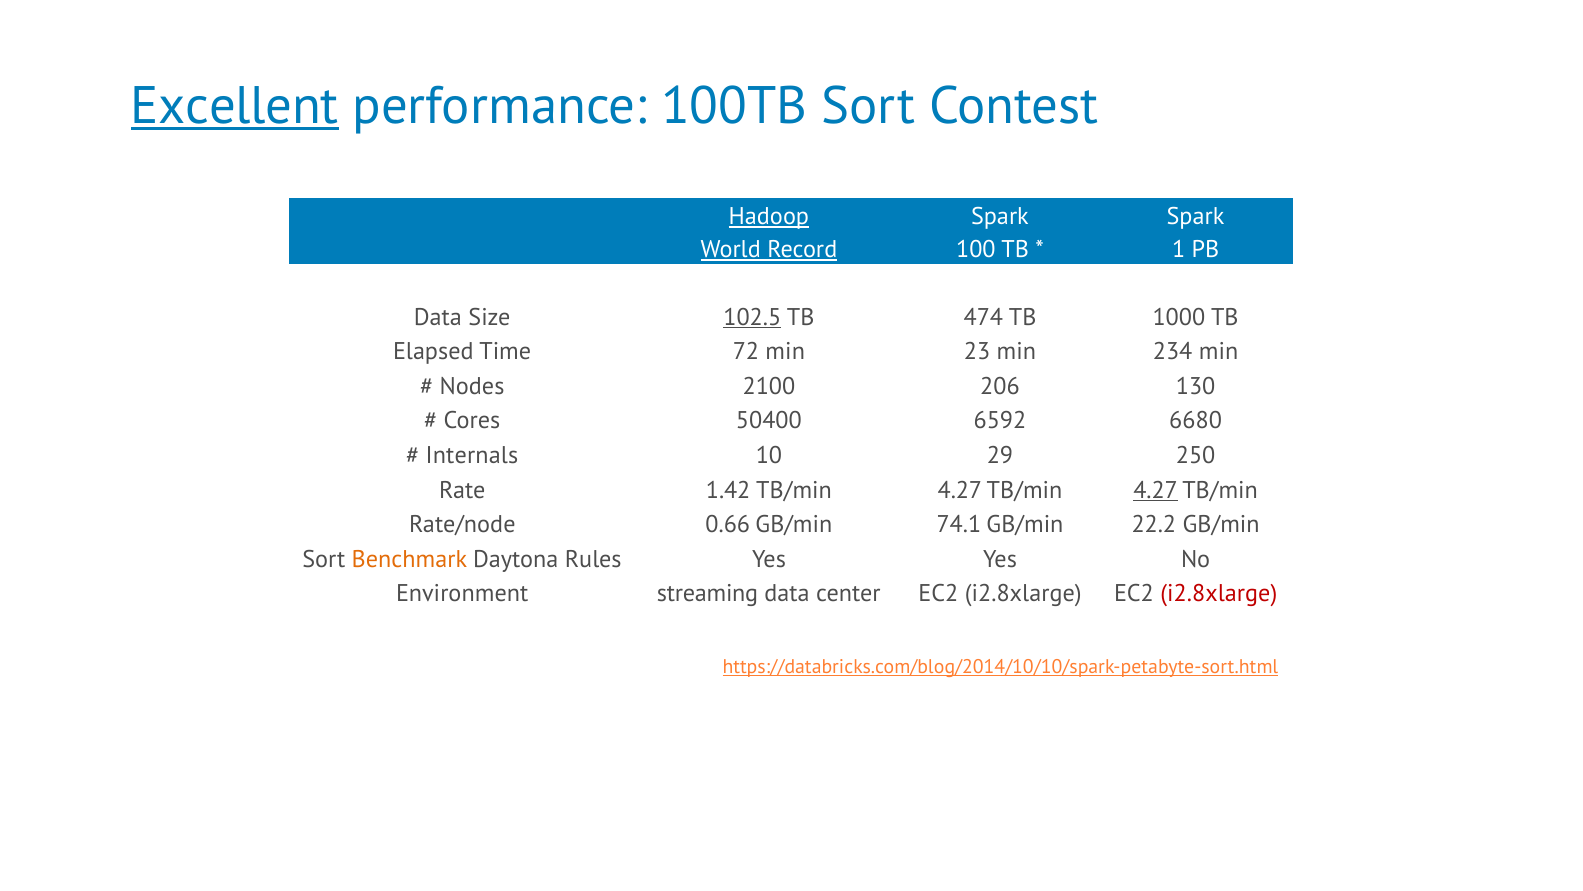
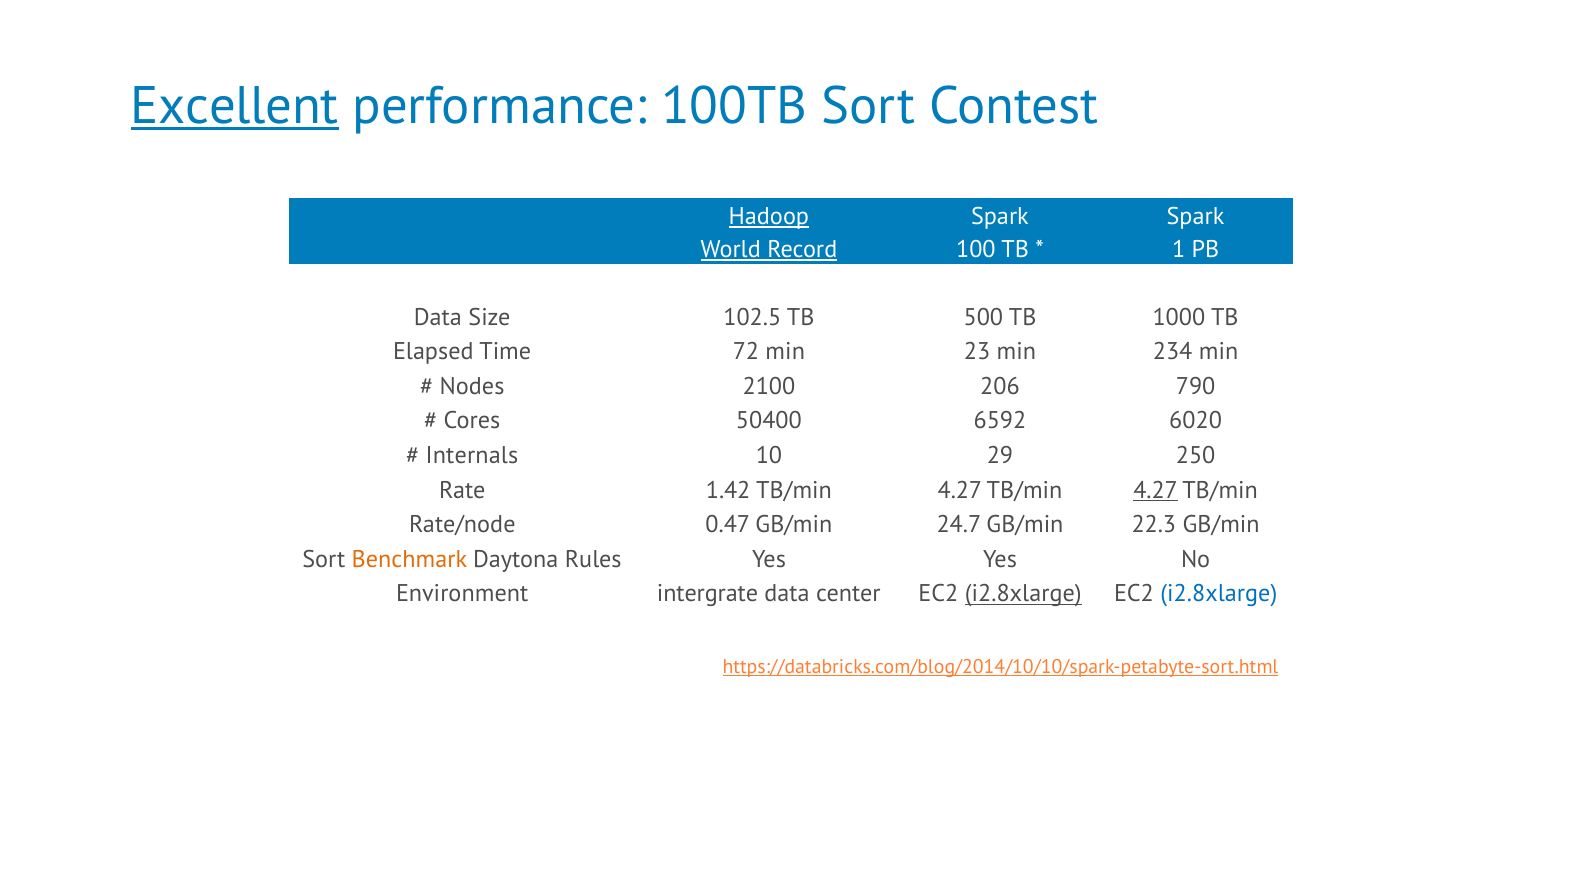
102.5 underline: present -> none
474: 474 -> 500
130: 130 -> 790
6680: 6680 -> 6020
0.66: 0.66 -> 0.47
74.1: 74.1 -> 24.7
22.2: 22.2 -> 22.3
streaming: streaming -> intergrate
i2.8xlarge at (1023, 594) underline: none -> present
i2.8xlarge at (1219, 594) colour: red -> blue
